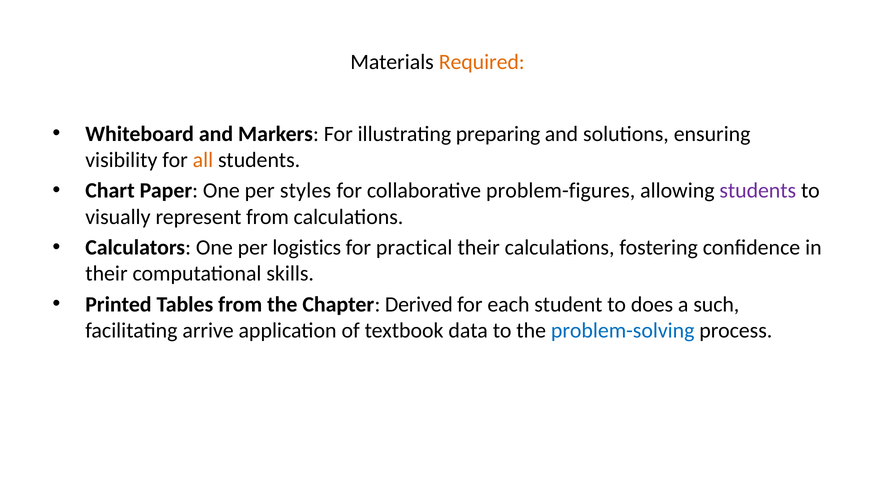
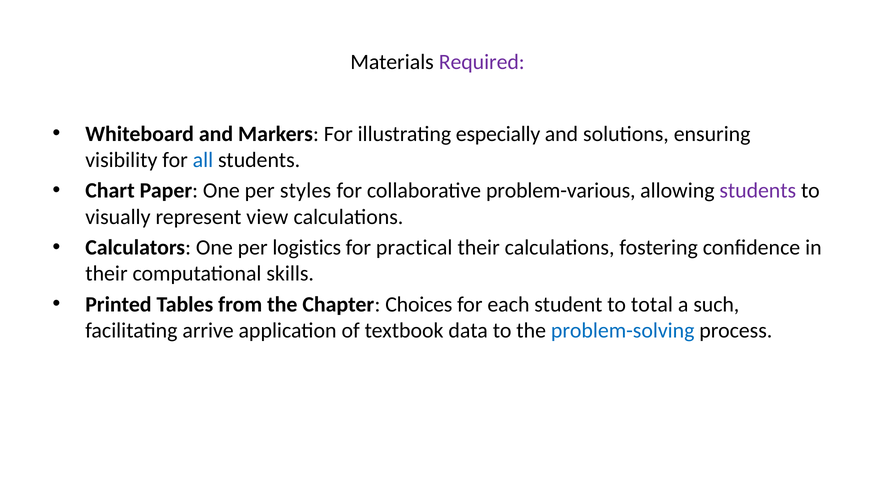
Required colour: orange -> purple
preparing: preparing -> especially
all colour: orange -> blue
problem-figures: problem-figures -> problem-various
represent from: from -> view
Derived: Derived -> Choices
does: does -> total
